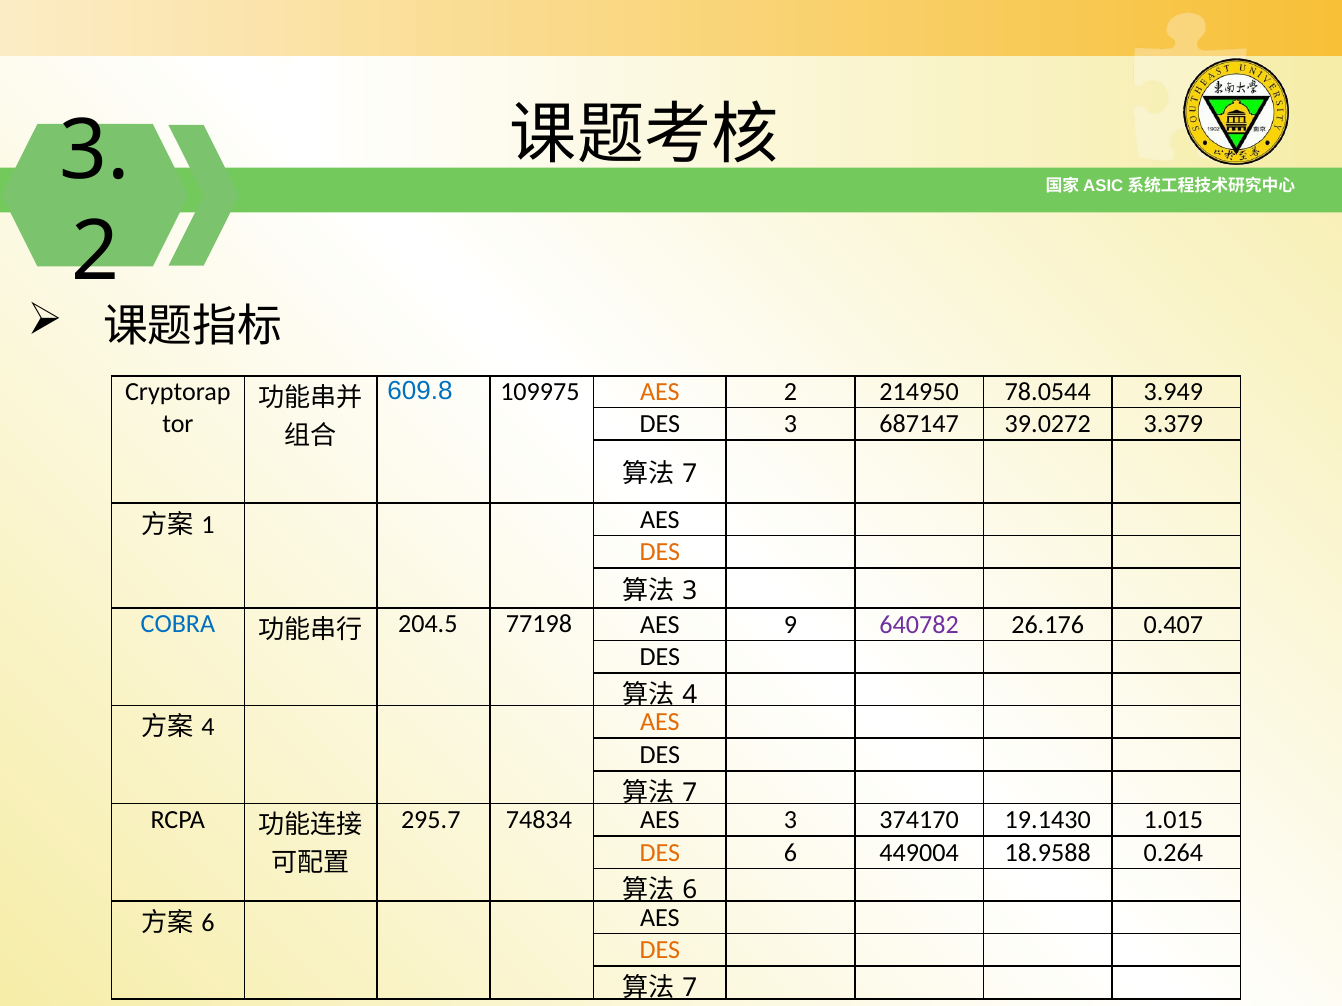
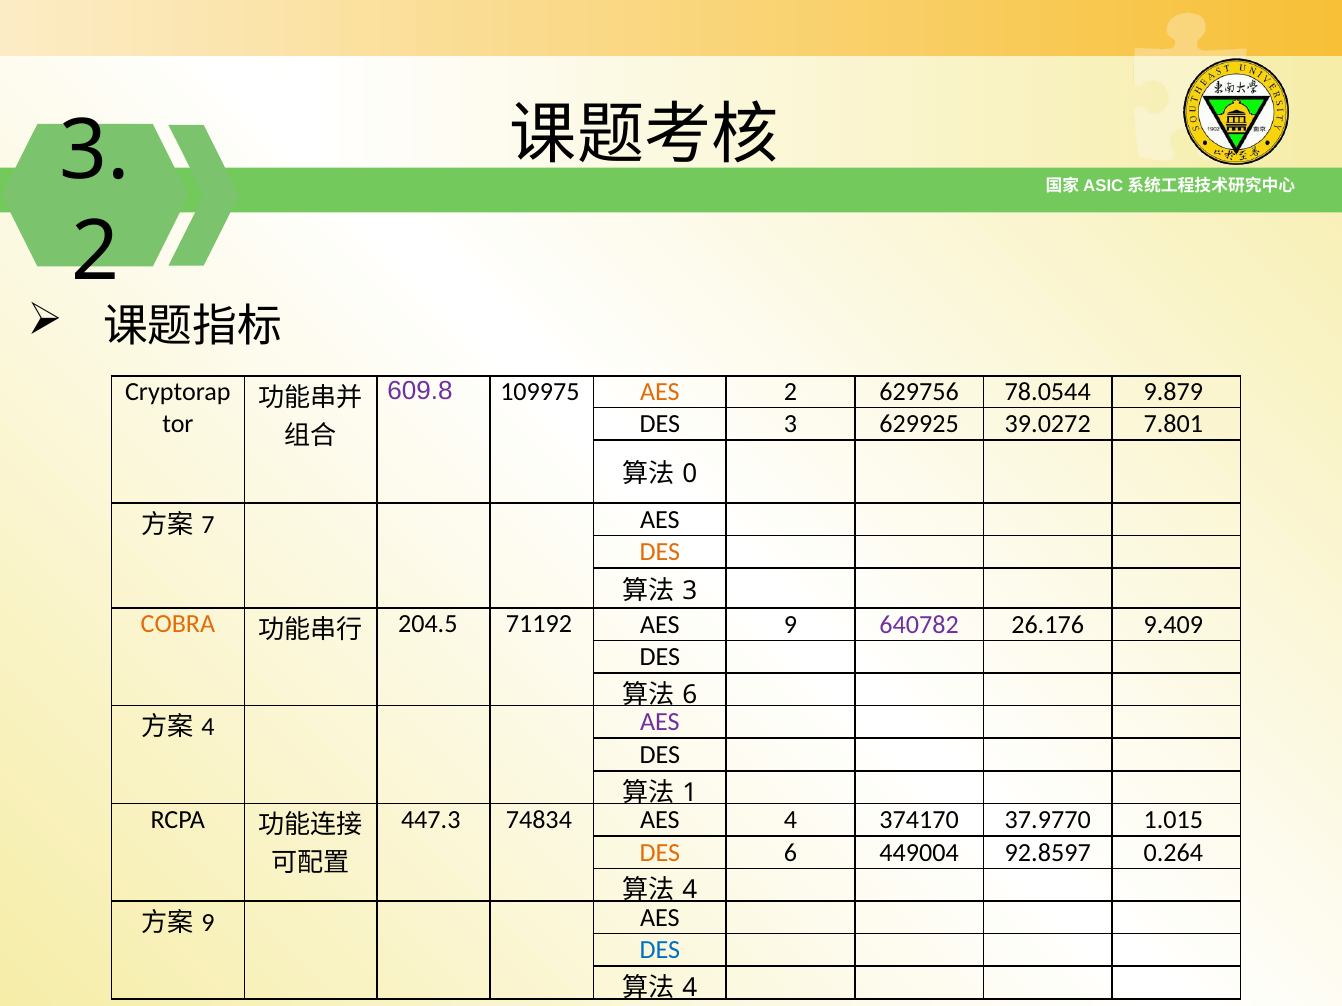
609.8 colour: blue -> purple
214950: 214950 -> 629756
3.949: 3.949 -> 9.879
687147: 687147 -> 629925
3.379: 3.379 -> 7.801
7 at (690, 474): 7 -> 0
1: 1 -> 7
COBRA colour: blue -> orange
77198: 77198 -> 71192
0.407: 0.407 -> 9.409
4 at (690, 695): 4 -> 6
AES at (660, 723) colour: orange -> purple
7 at (690, 793): 7 -> 1
295.7: 295.7 -> 447.3
AES 3: 3 -> 4
19.1430: 19.1430 -> 37.9770
18.9588: 18.9588 -> 92.8597
6 at (690, 891): 6 -> 4
6 at (208, 923): 6 -> 9
DES at (660, 951) colour: orange -> blue
7 at (690, 988): 7 -> 4
